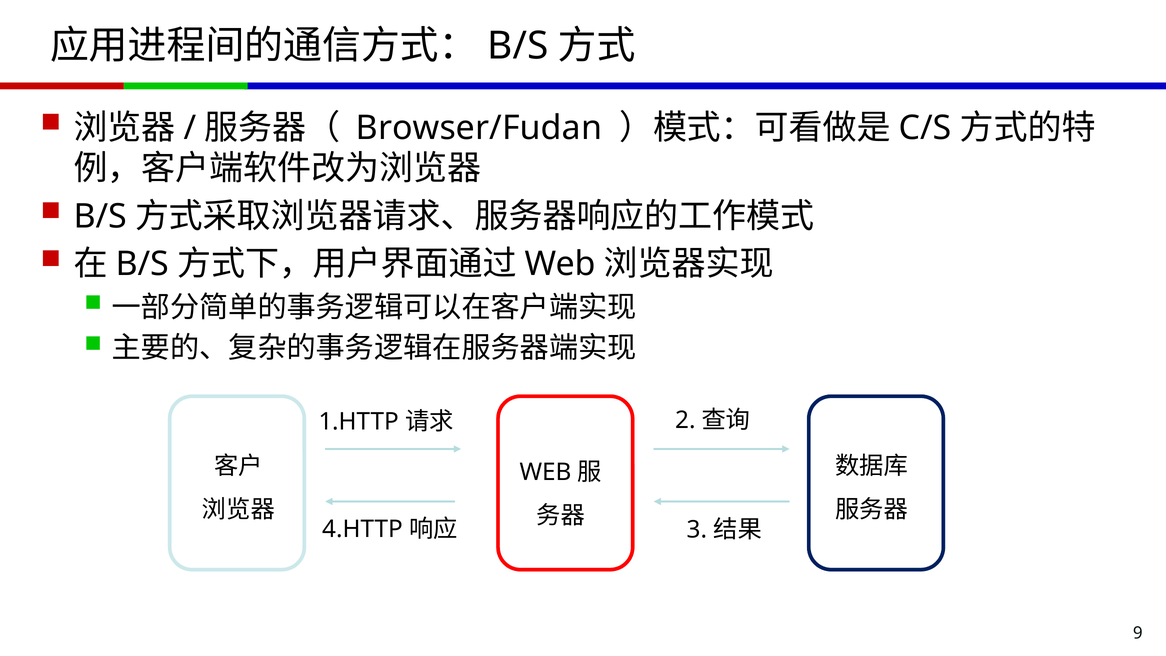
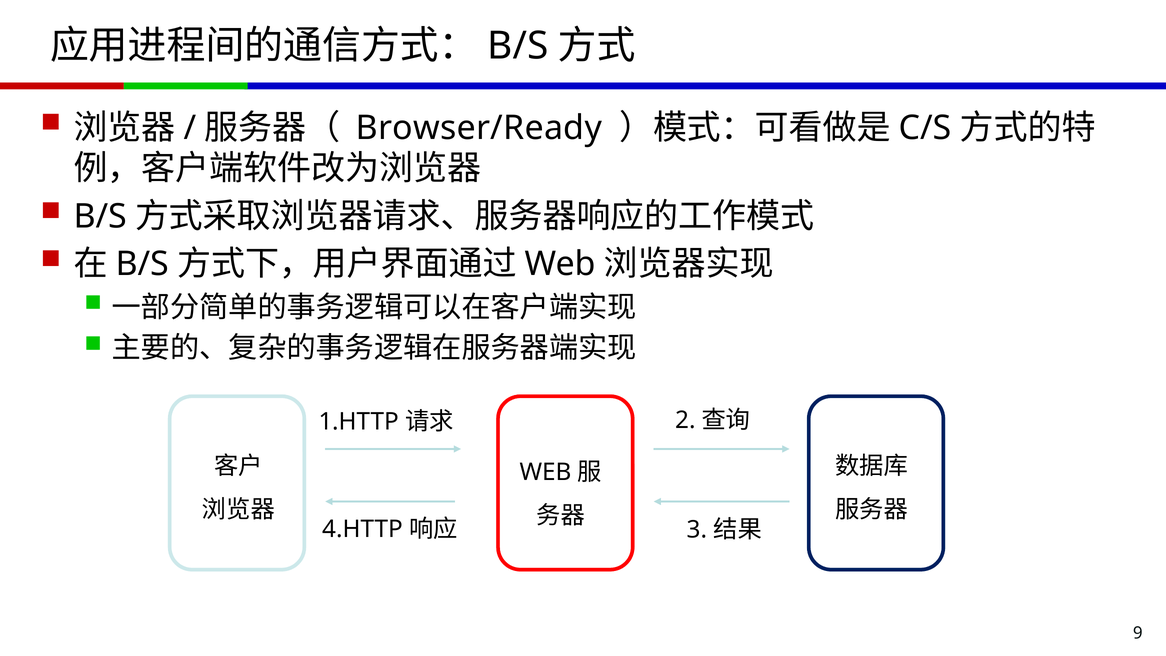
Browser/Fudan: Browser/Fudan -> Browser/Ready
